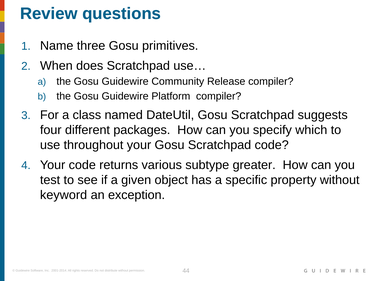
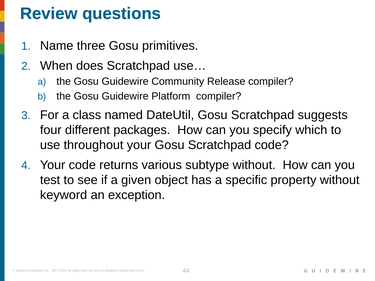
subtype greater: greater -> without
